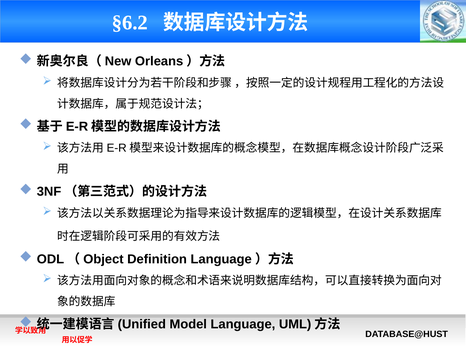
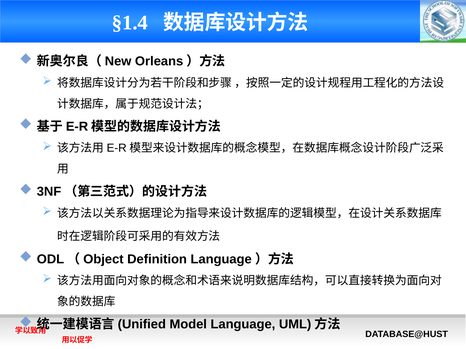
§6.2: §6.2 -> §1.4
